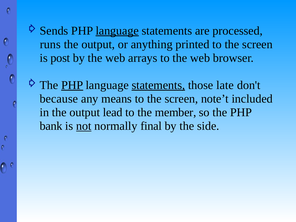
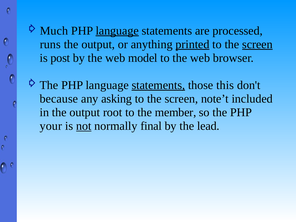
Sends: Sends -> Much
printed underline: none -> present
screen at (257, 44) underline: none -> present
arrays: arrays -> model
PHP at (72, 85) underline: present -> none
late: late -> this
means: means -> asking
lead: lead -> root
bank: bank -> your
side: side -> lead
